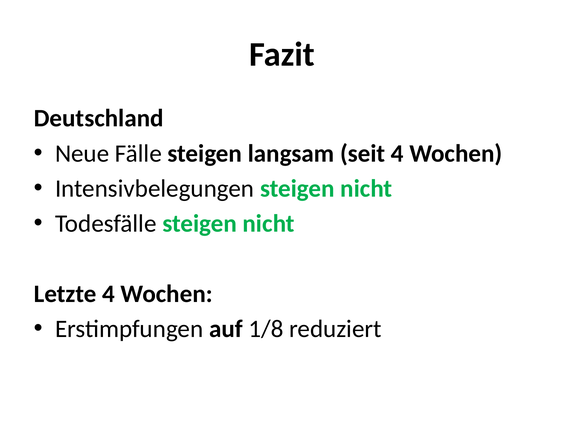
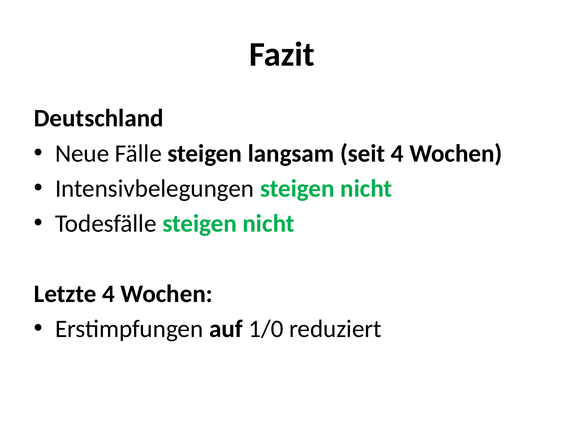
1/8: 1/8 -> 1/0
